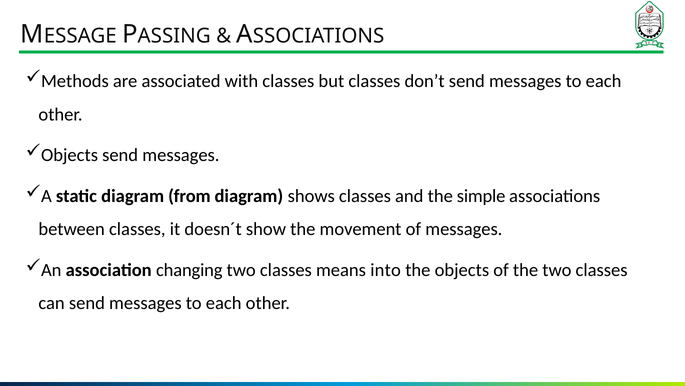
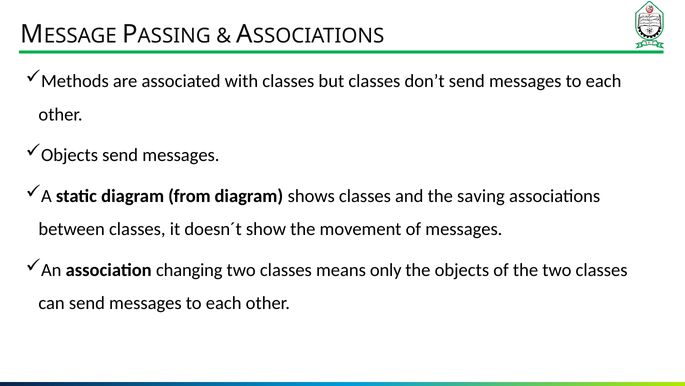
simple: simple -> saving
into: into -> only
